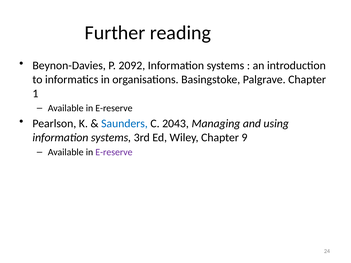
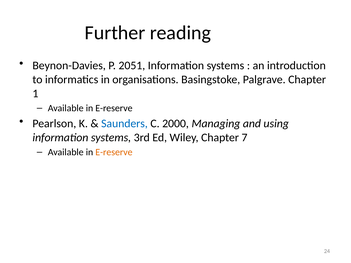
2092: 2092 -> 2051
2043: 2043 -> 2000
9: 9 -> 7
E-reserve at (114, 152) colour: purple -> orange
